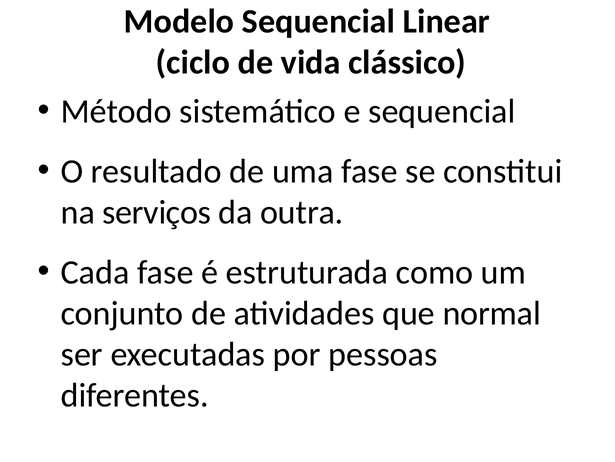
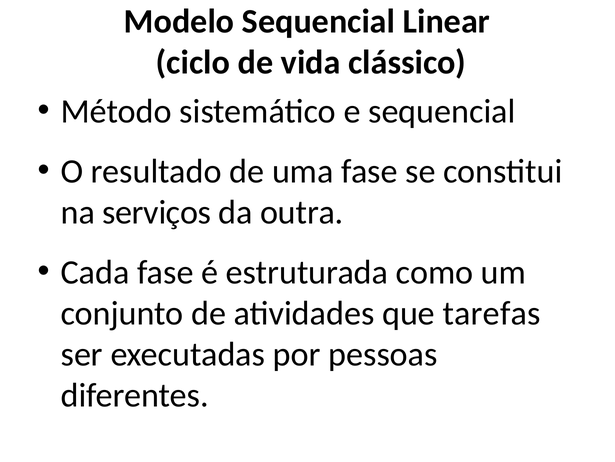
normal: normal -> tarefas
